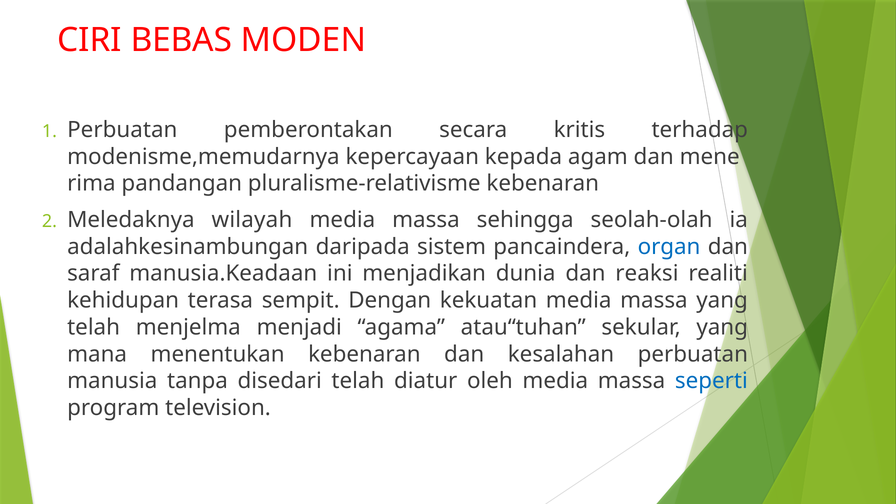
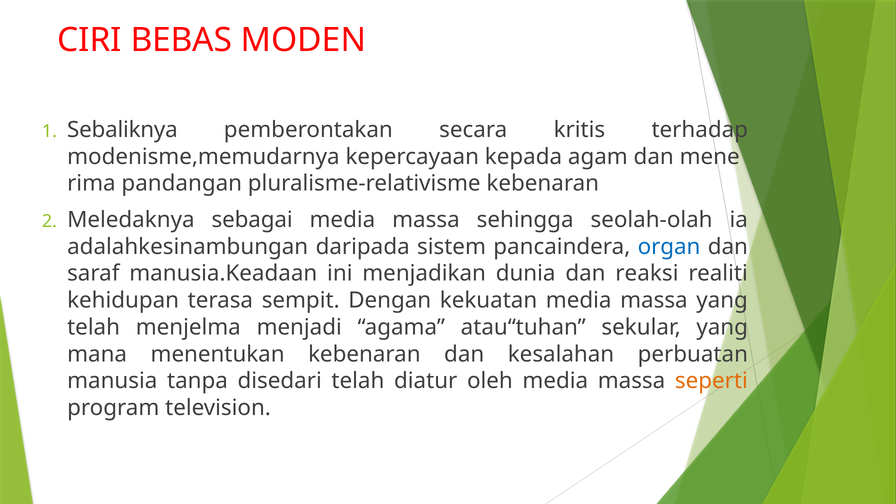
Perbuatan at (122, 130): Perbuatan -> Sebaliknya
wilayah: wilayah -> sebagai
seperti colour: blue -> orange
